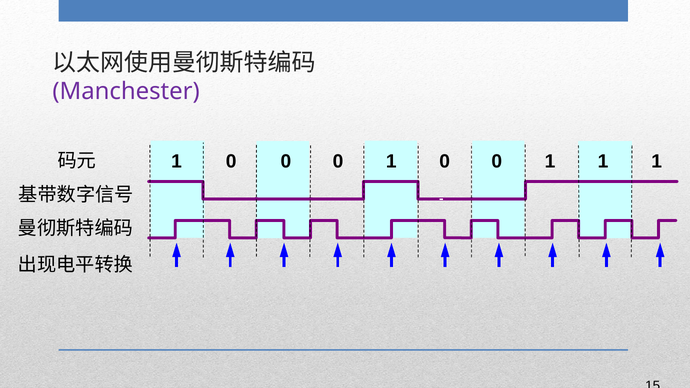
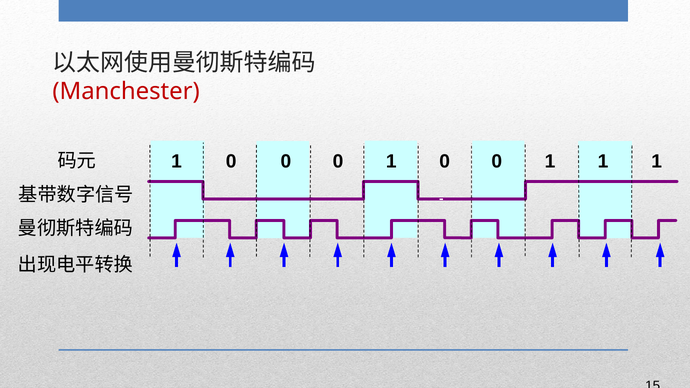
Manchester colour: purple -> red
